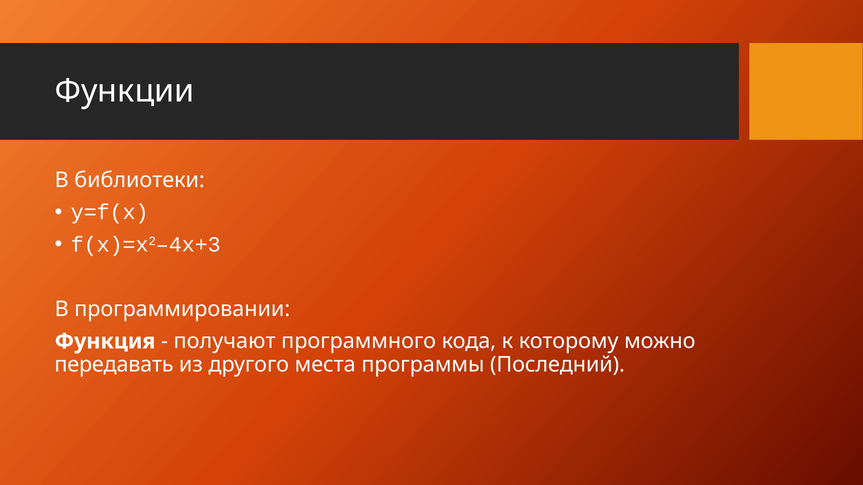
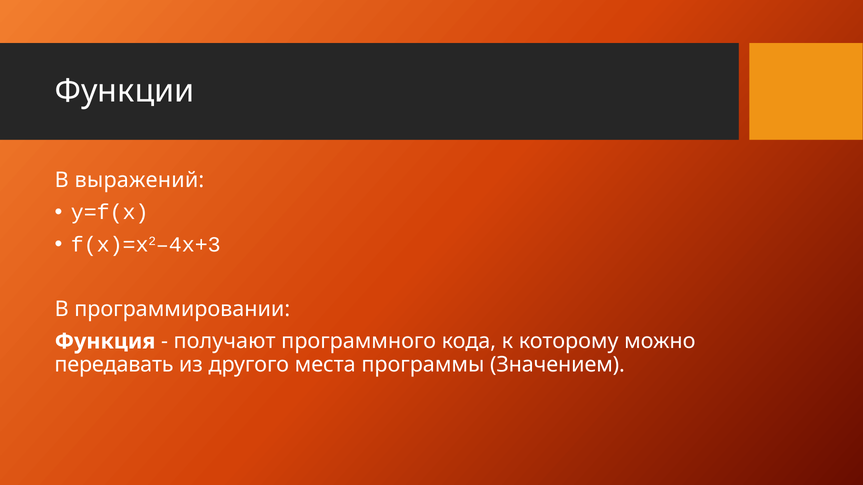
библиотеки: библиотеки -> выражений
Последний: Последний -> Значением
